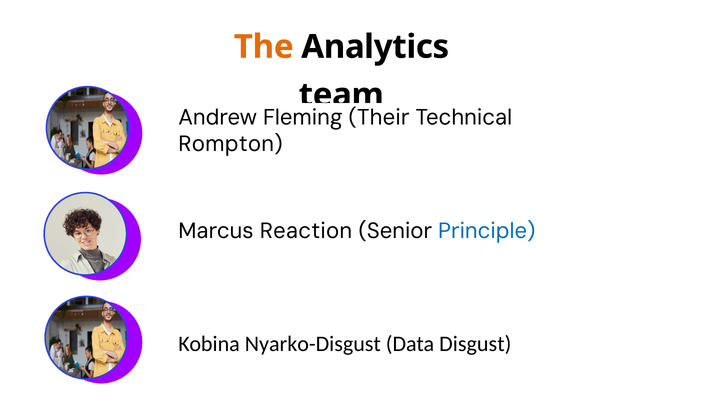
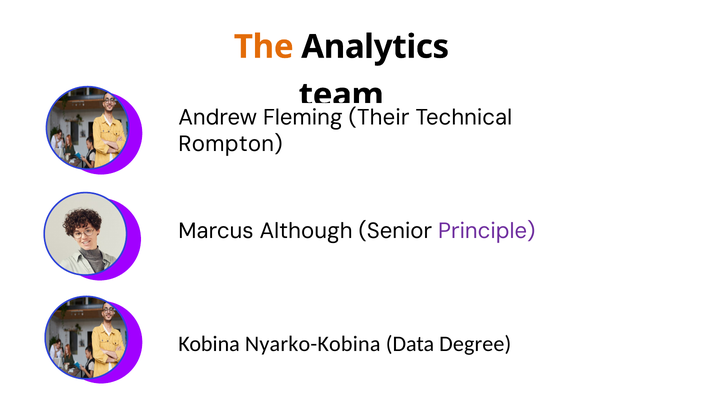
Reaction: Reaction -> Although
Principle colour: blue -> purple
Nyarko-Disgust: Nyarko-Disgust -> Nyarko-Kobina
Disgust: Disgust -> Degree
